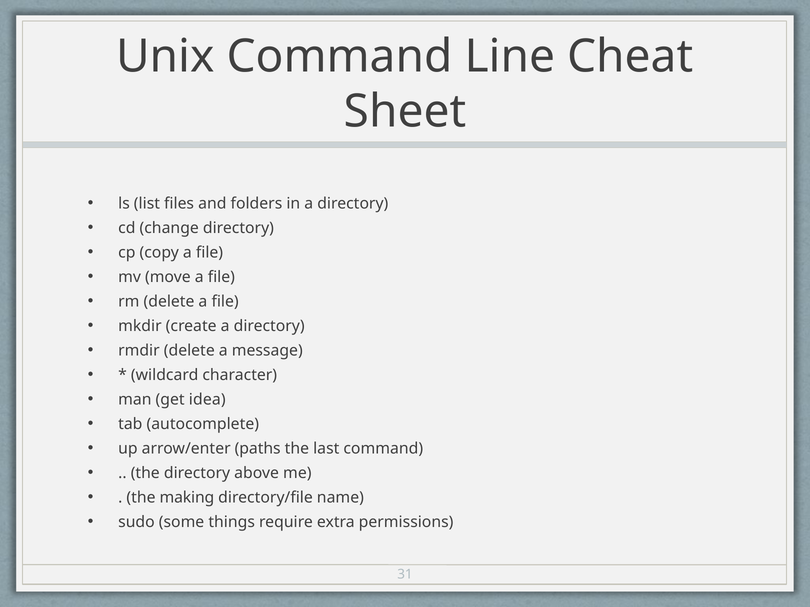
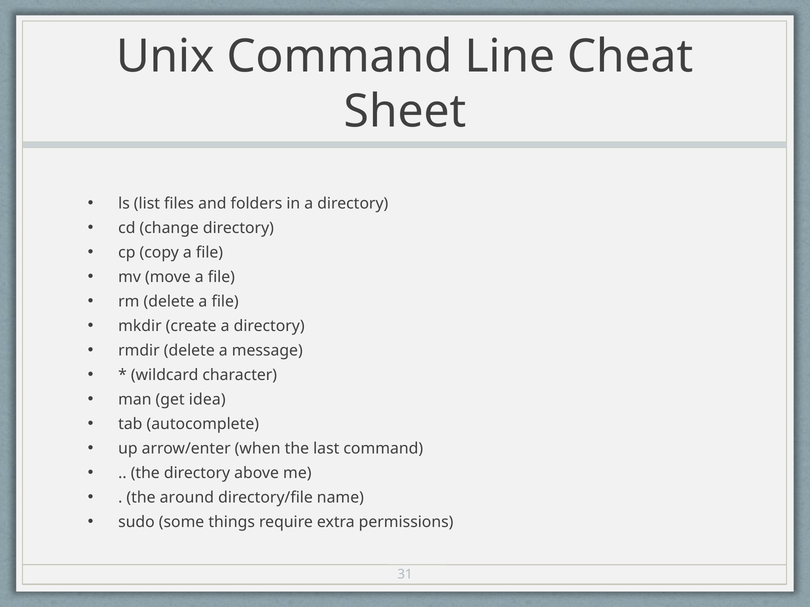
paths: paths -> when
making: making -> around
